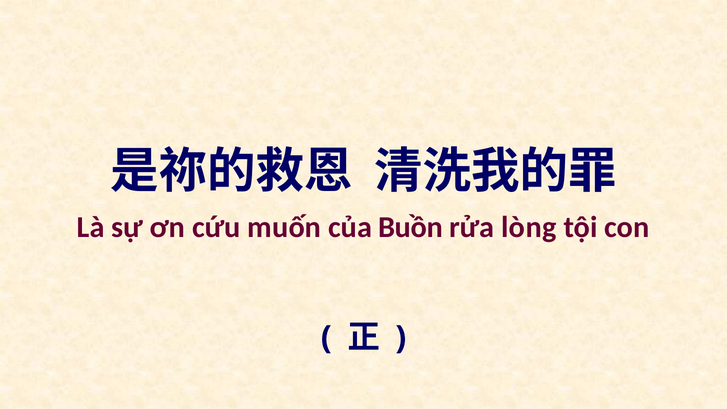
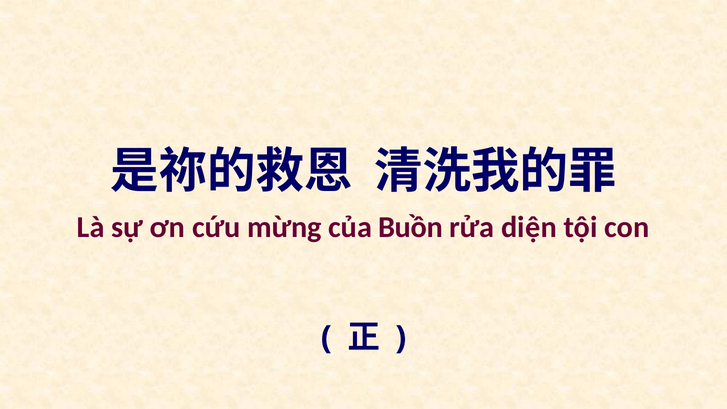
muốn: muốn -> mừng
lòng: lòng -> diện
